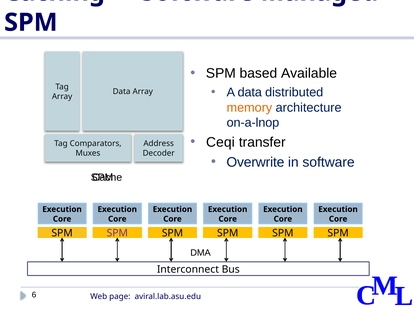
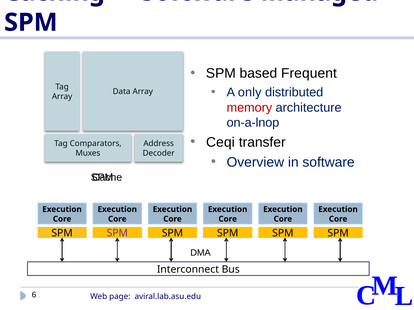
Available: Available -> Frequent
A data: data -> only
memory colour: orange -> red
Overwrite: Overwrite -> Overview
